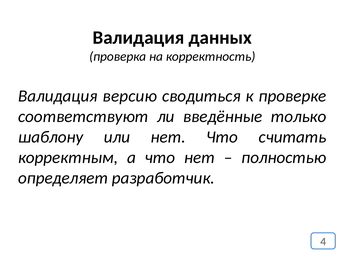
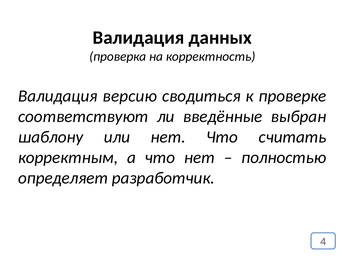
только: только -> выбран
